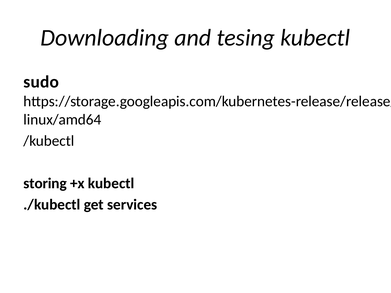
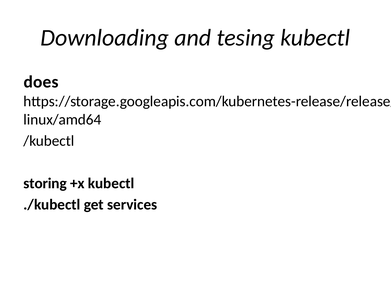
sudo: sudo -> does
